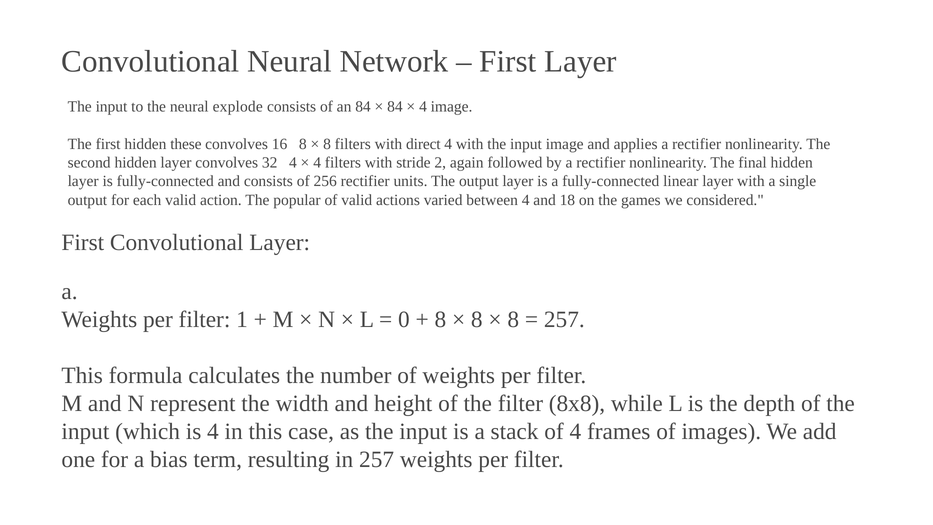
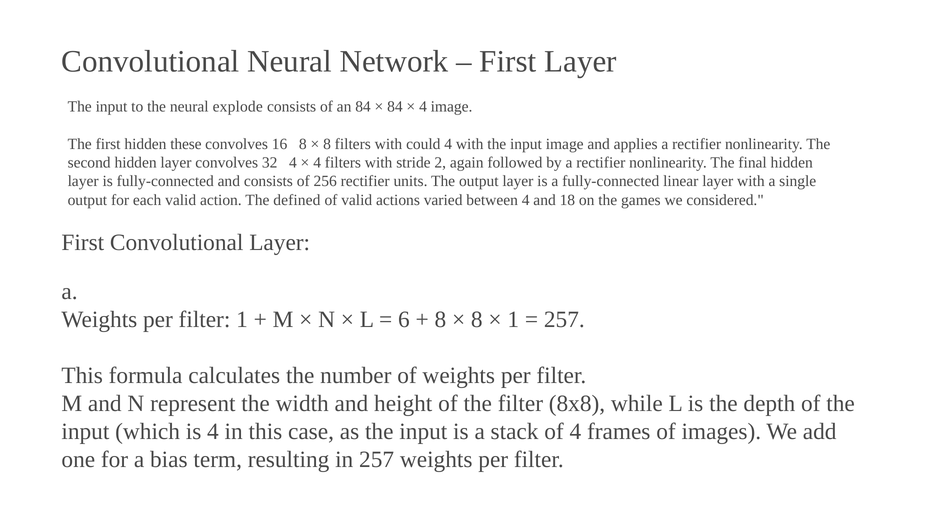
direct: direct -> could
popular: popular -> defined
0: 0 -> 6
8 at (513, 320): 8 -> 1
